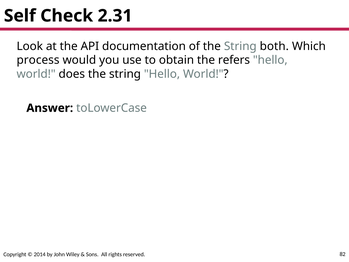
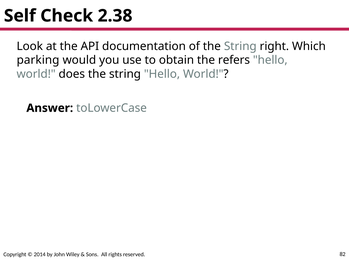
2.31: 2.31 -> 2.38
both: both -> right
process: process -> parking
